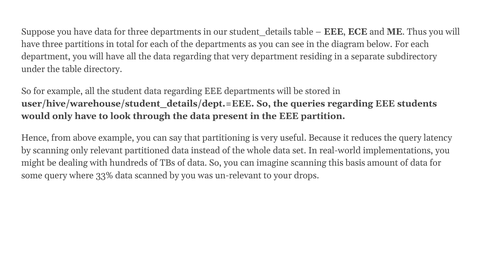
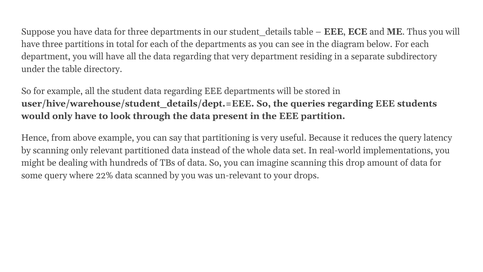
basis: basis -> drop
33%: 33% -> 22%
